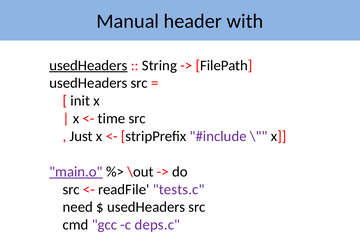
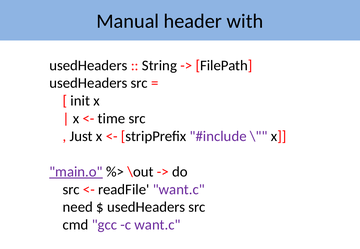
usedHeaders at (88, 65) underline: present -> none
readFile tests.c: tests.c -> want.c
c deps.c: deps.c -> want.c
